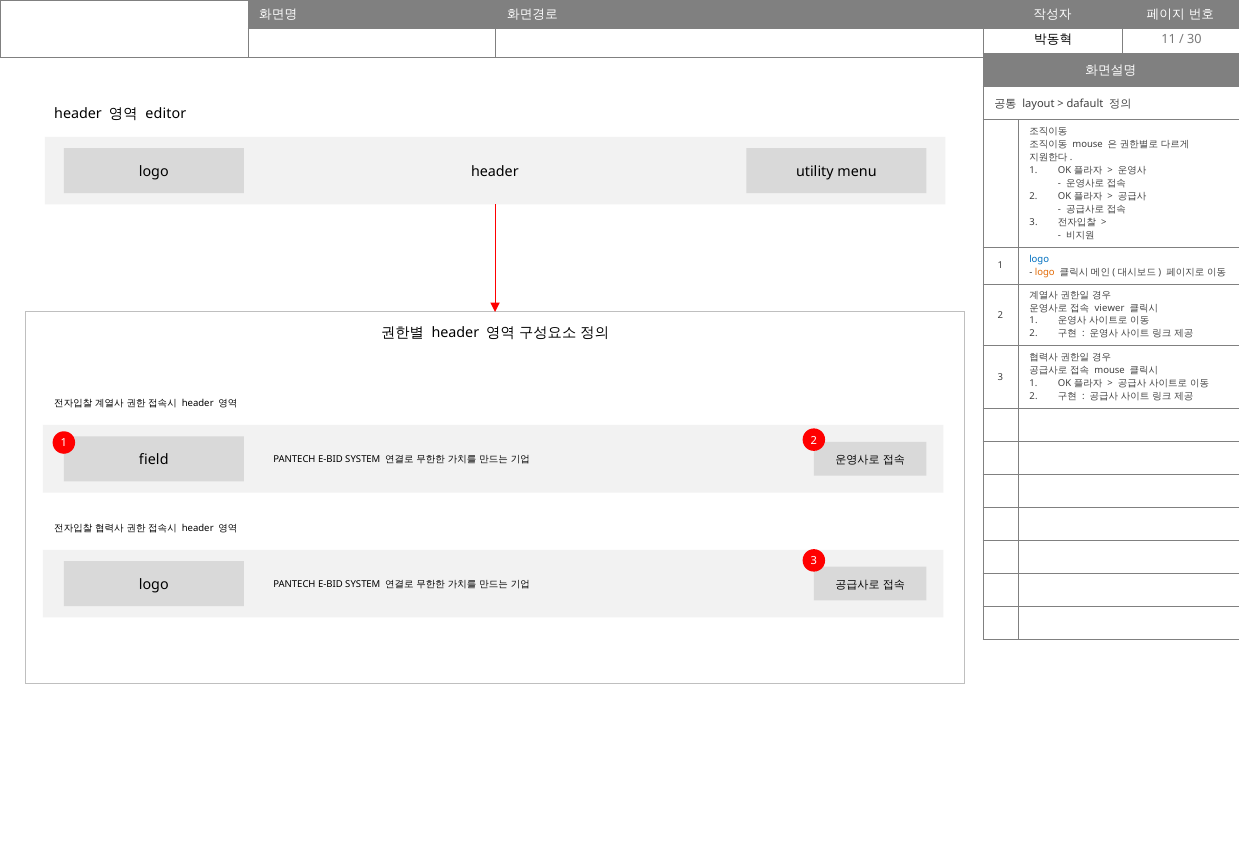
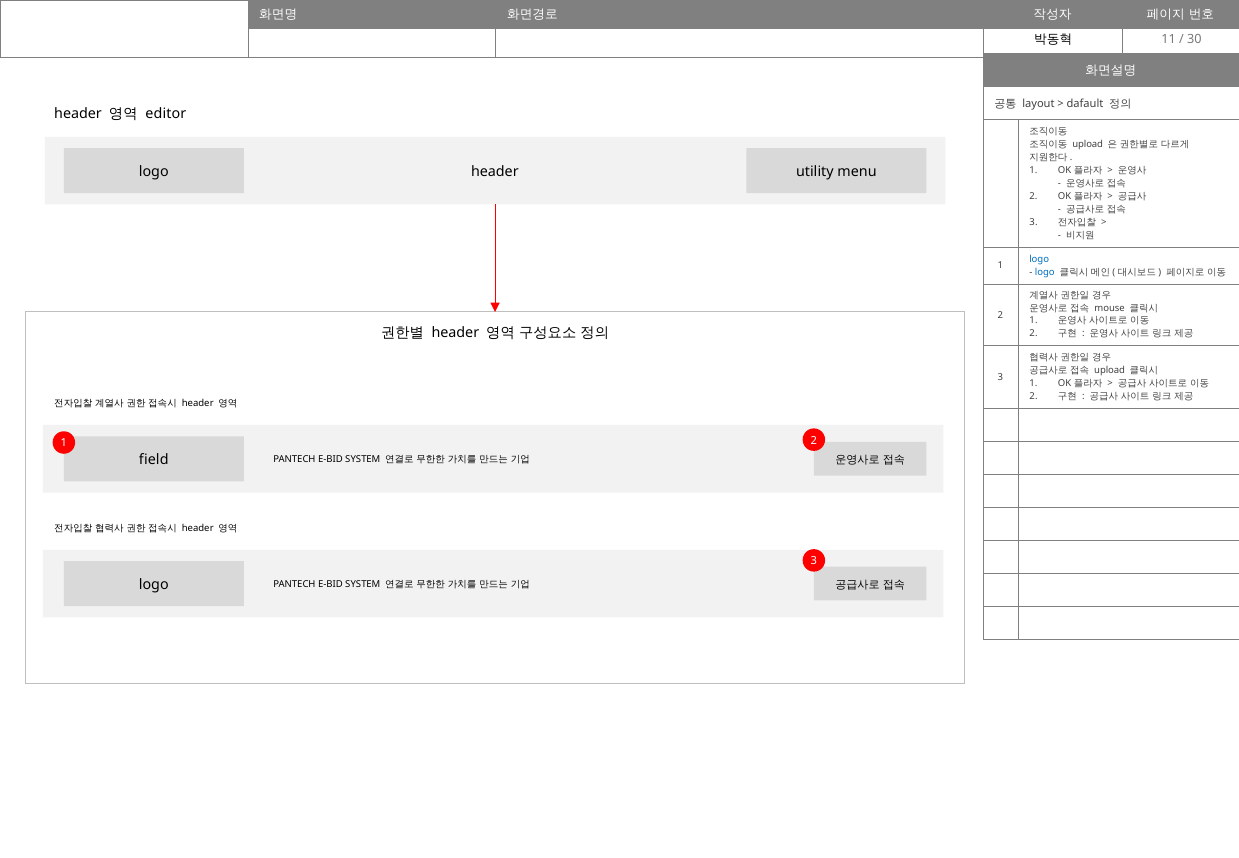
mouse at (1088, 144): mouse -> upload
logo at (1045, 272) colour: orange -> blue
viewer: viewer -> mouse
mouse at (1110, 370): mouse -> upload
